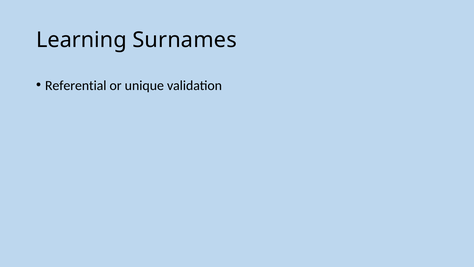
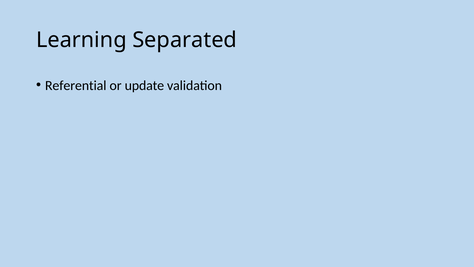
Surnames: Surnames -> Separated
unique: unique -> update
